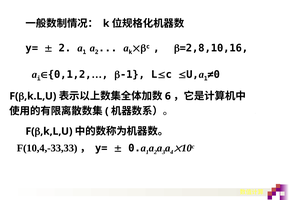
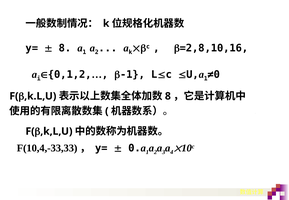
2 at (65, 48): 2 -> 8
6 at (168, 96): 6 -> 8
